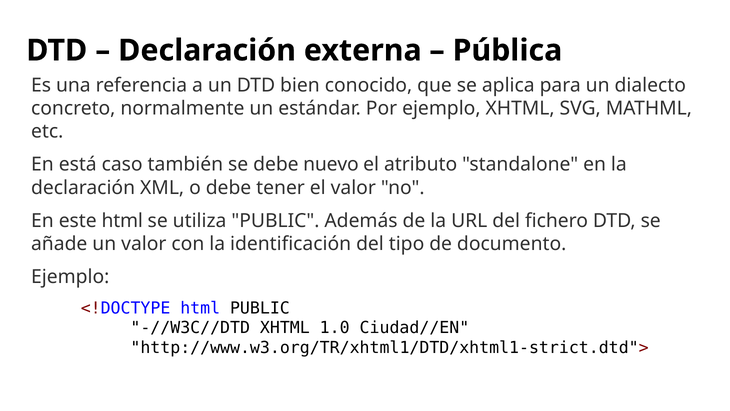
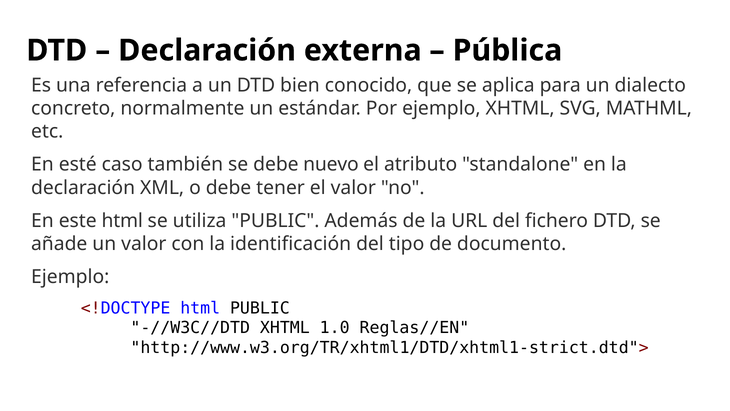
está: está -> esté
Ciudad//EN: Ciudad//EN -> Reglas//EN
